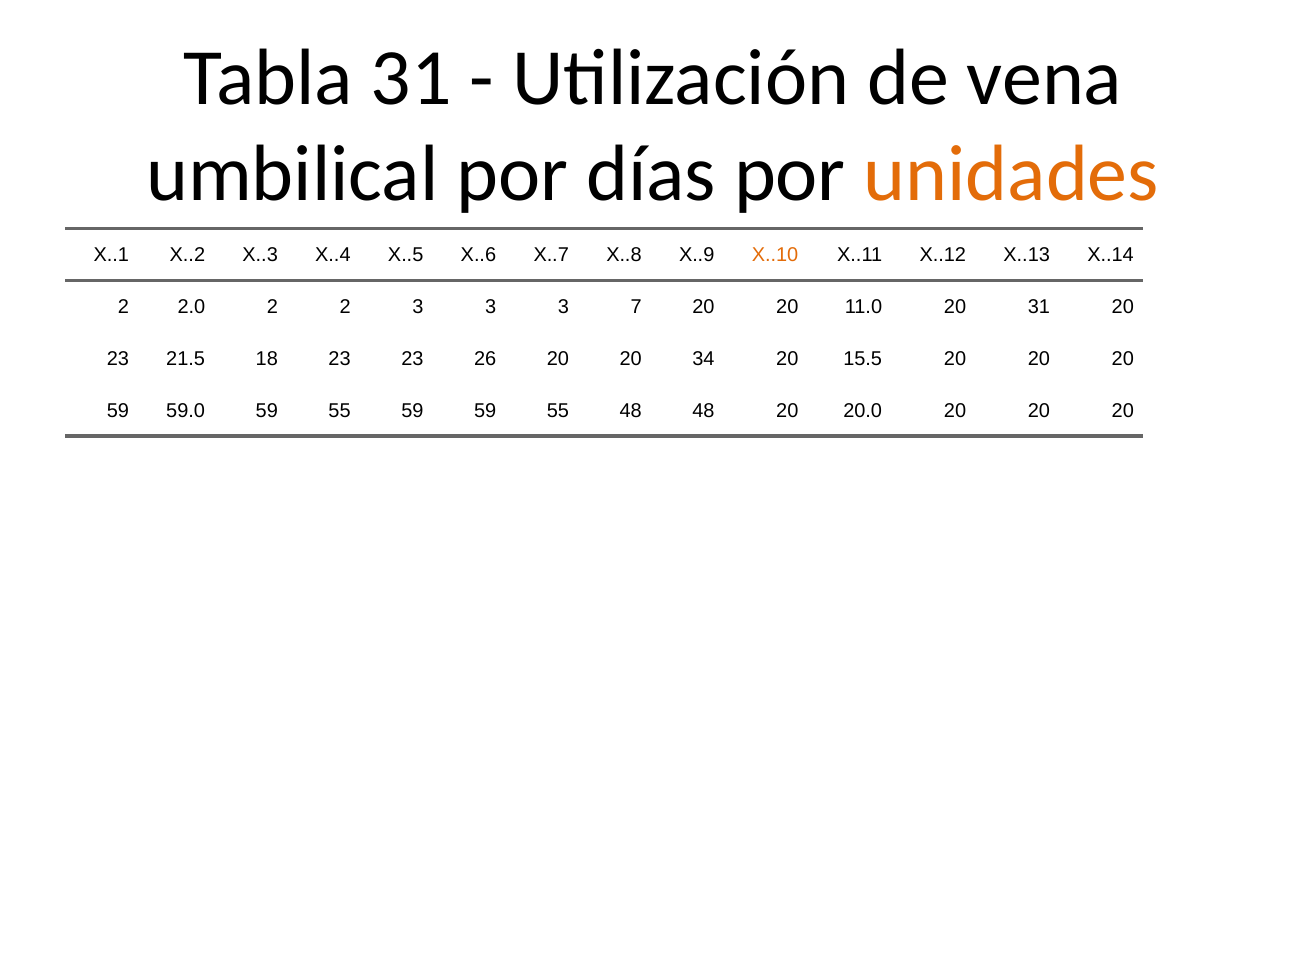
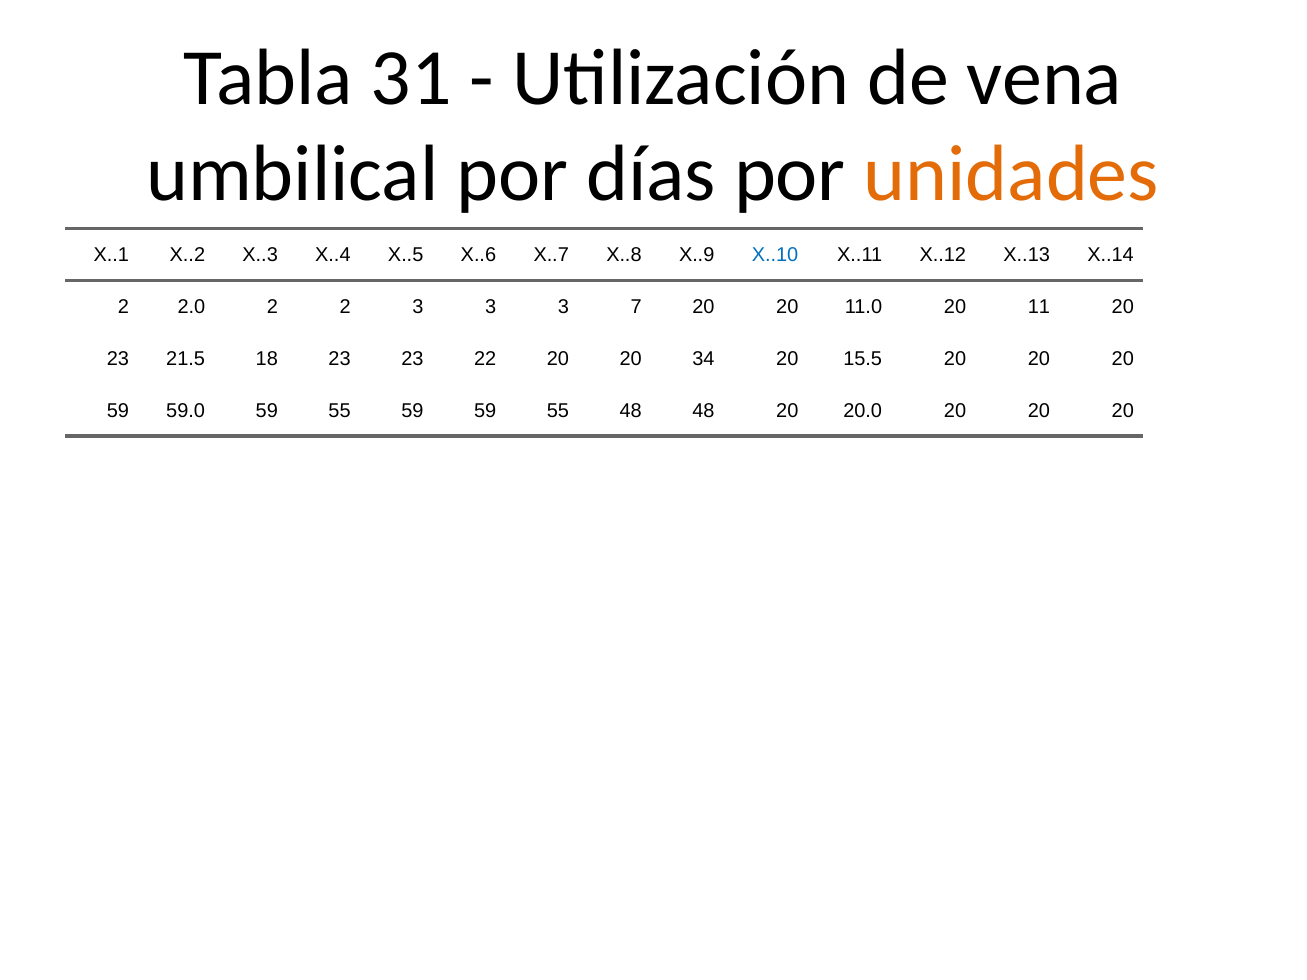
X..10 colour: orange -> blue
20 31: 31 -> 11
26: 26 -> 22
